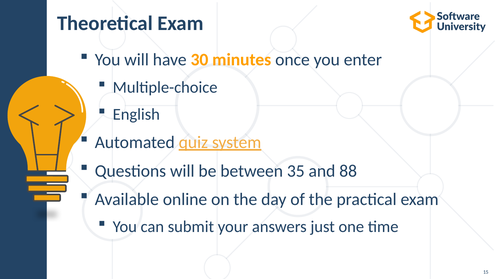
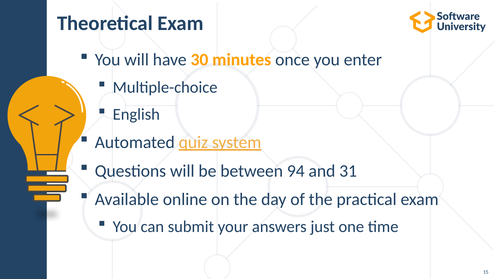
35: 35 -> 94
88: 88 -> 31
